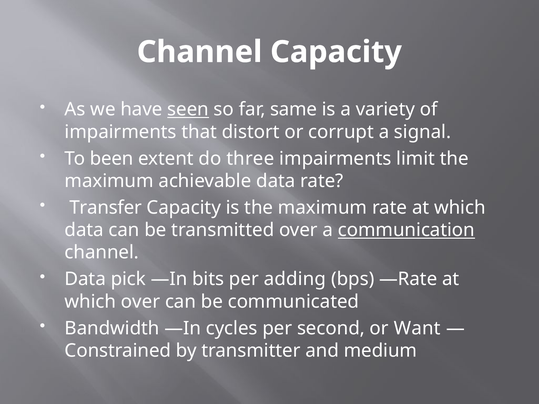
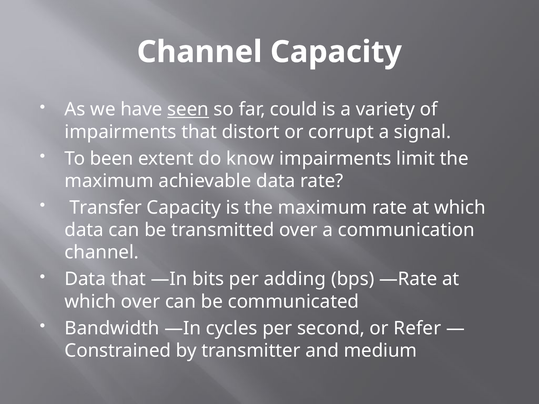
same: same -> could
three: three -> know
communication underline: present -> none
Data pick: pick -> that
Want: Want -> Refer
